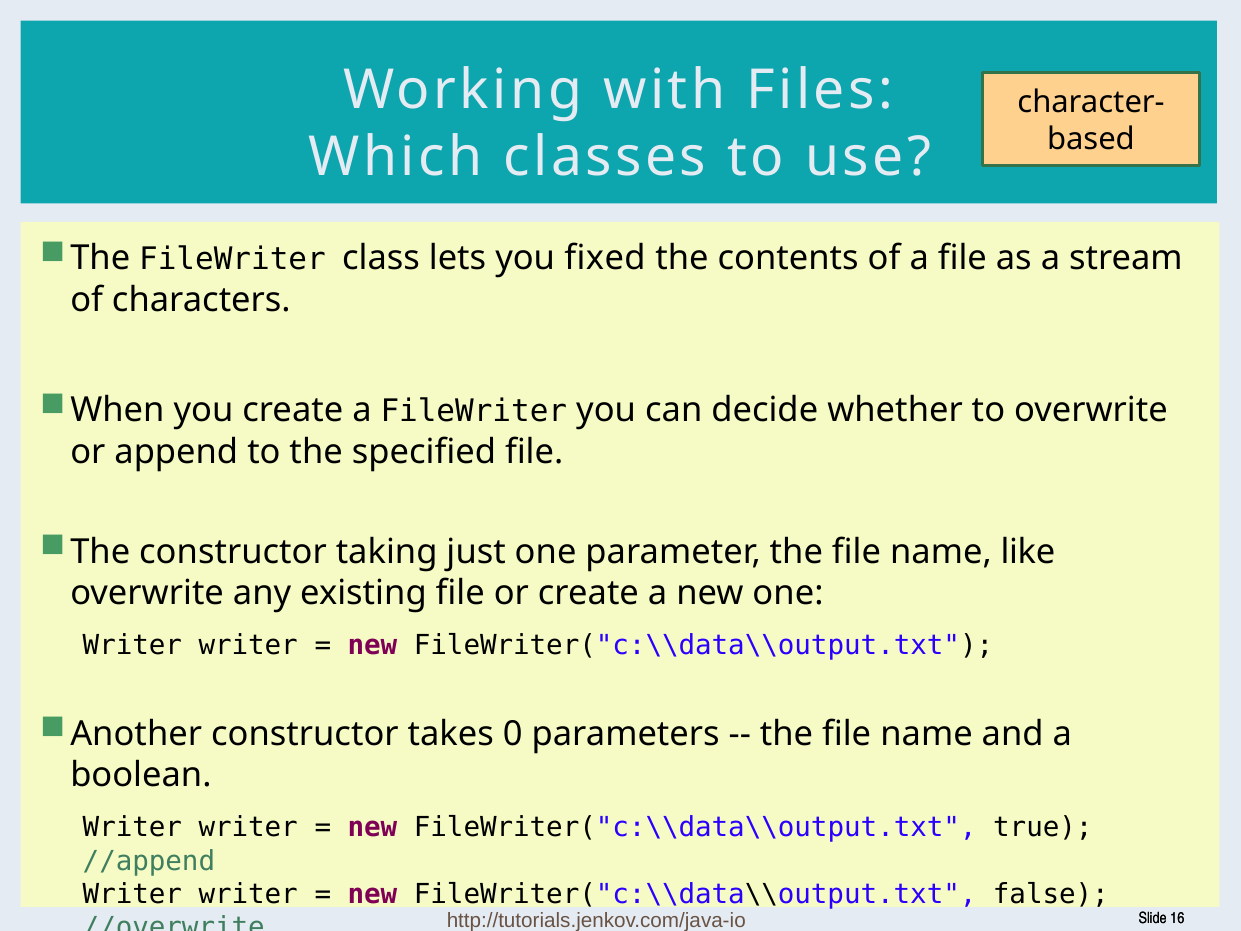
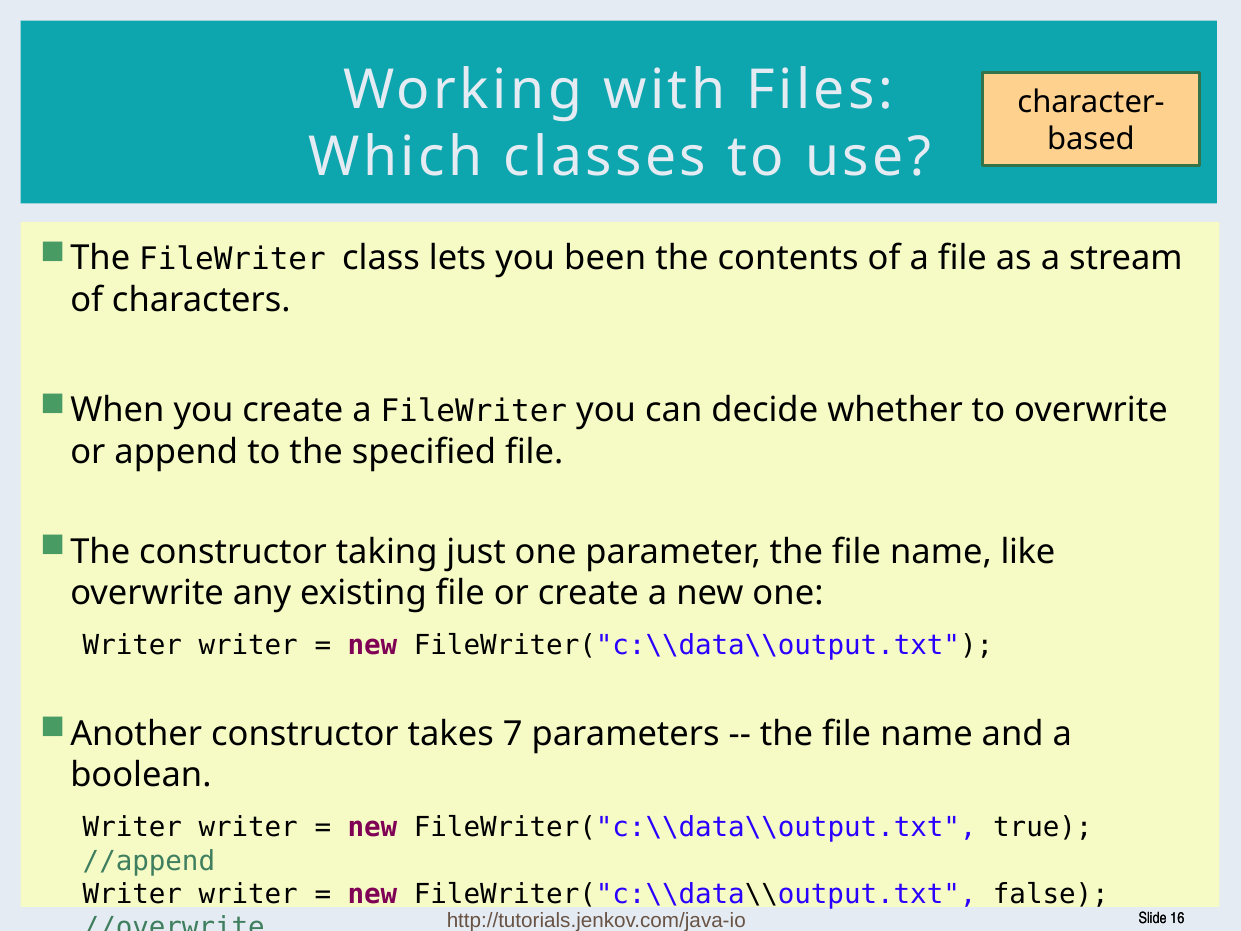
fixed: fixed -> been
0: 0 -> 7
